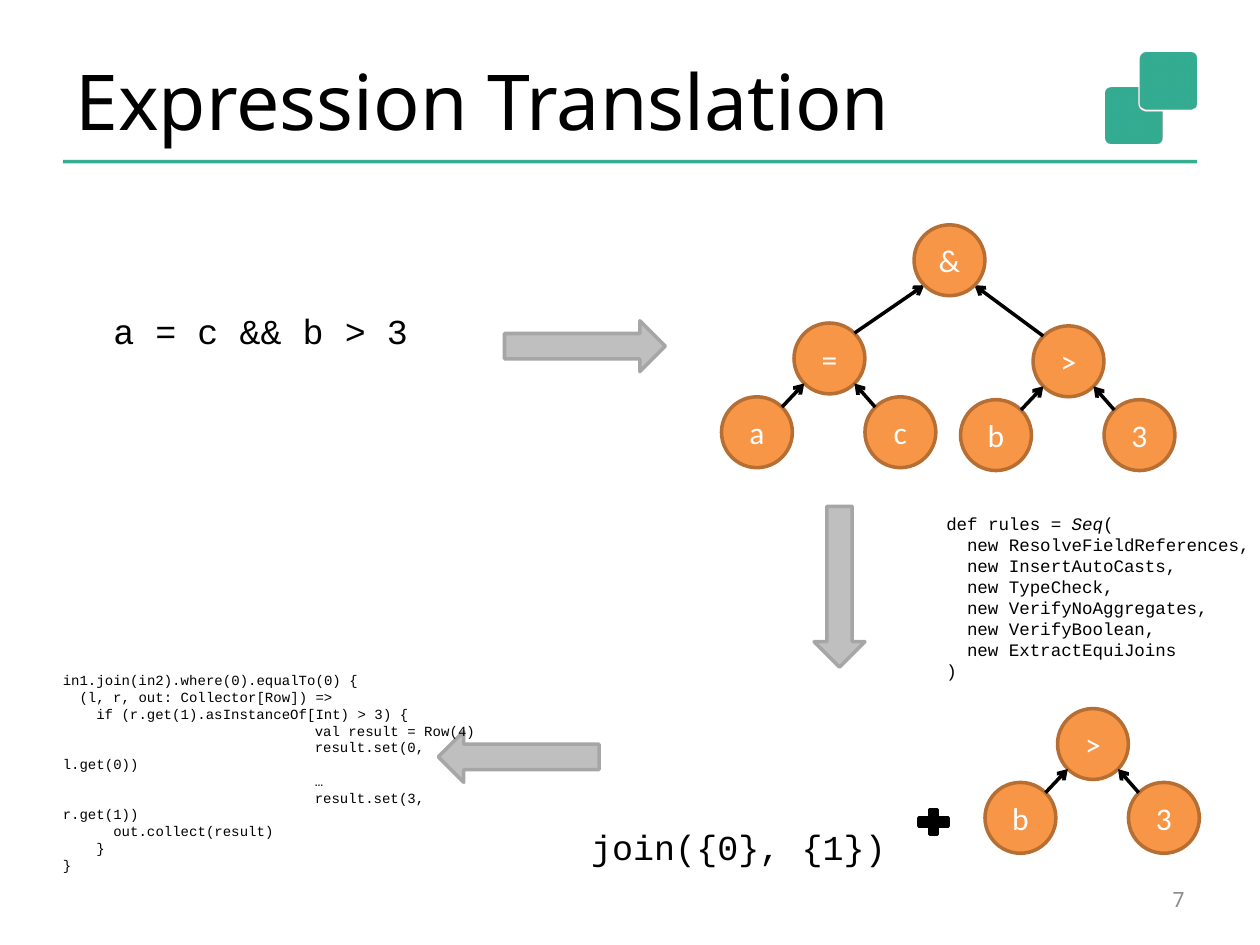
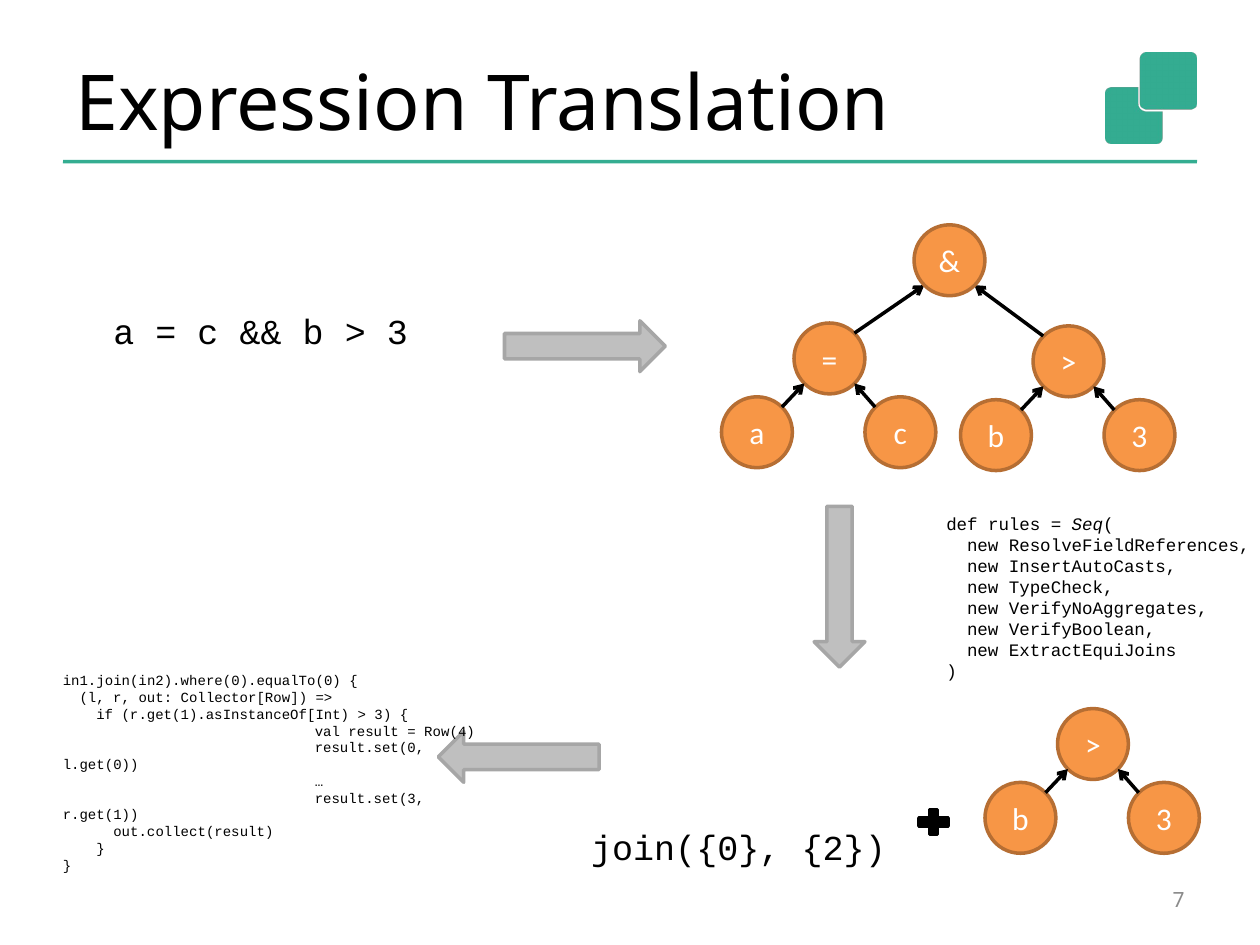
1: 1 -> 2
